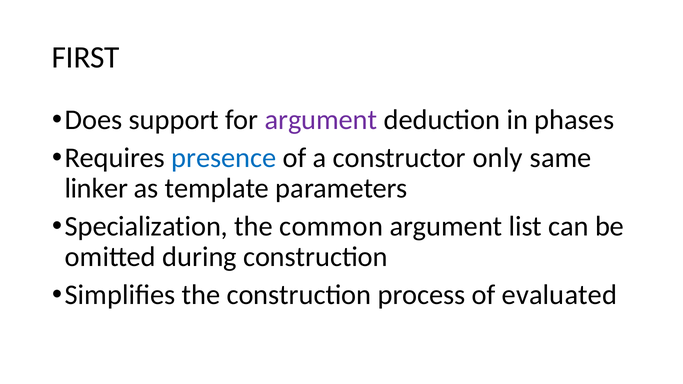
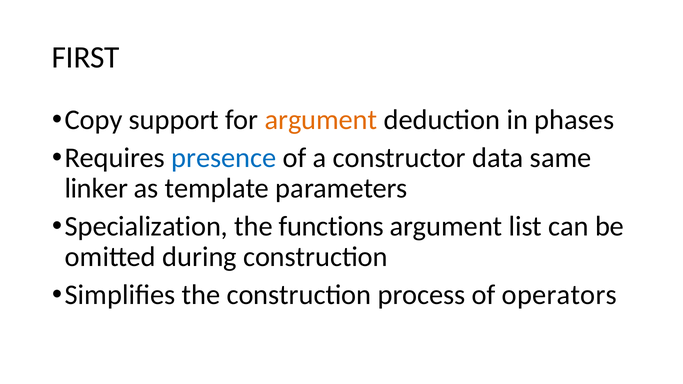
Does: Does -> Copy
argument at (321, 120) colour: purple -> orange
only: only -> data
common: common -> functions
evaluated: evaluated -> operators
